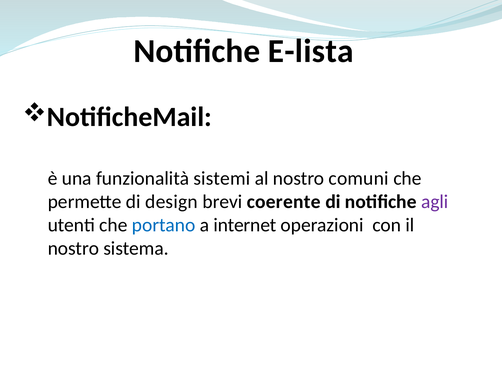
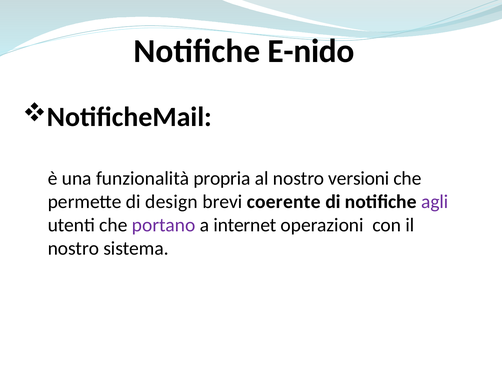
E-lista: E-lista -> E-nido
sistemi: sistemi -> propria
comuni: comuni -> versioni
portano colour: blue -> purple
